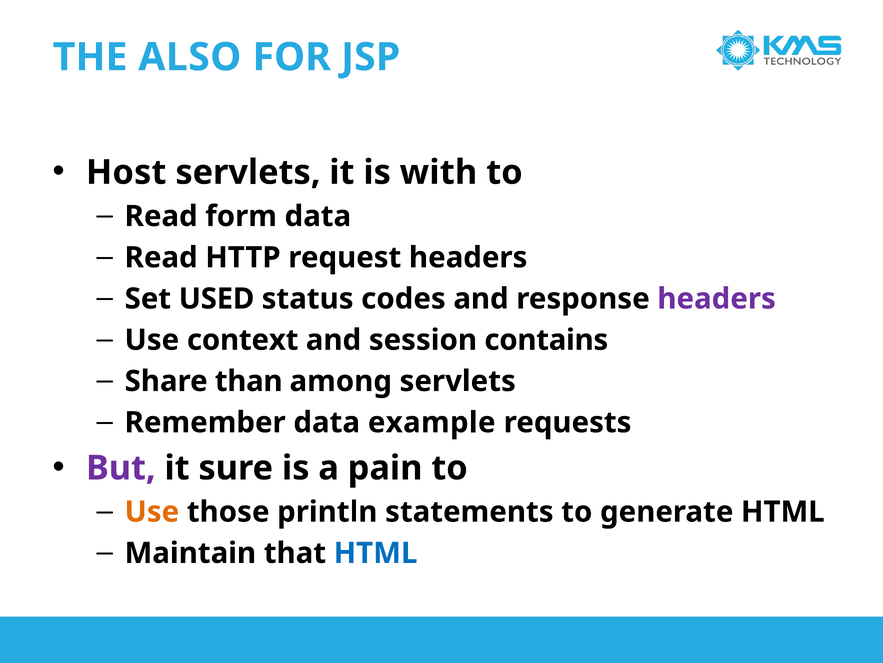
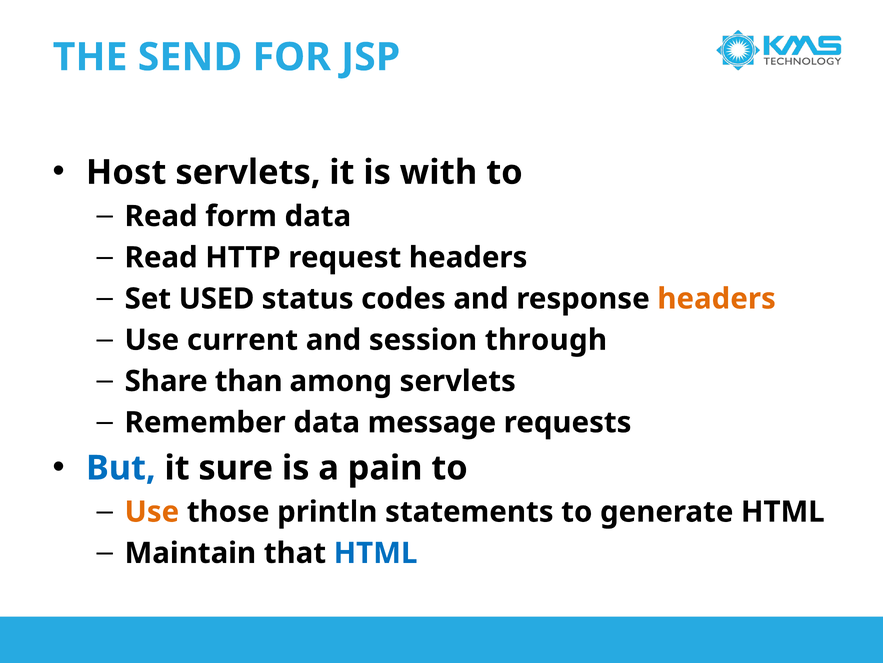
ALSO: ALSO -> SEND
headers at (717, 298) colour: purple -> orange
context: context -> current
contains: contains -> through
example: example -> message
But colour: purple -> blue
